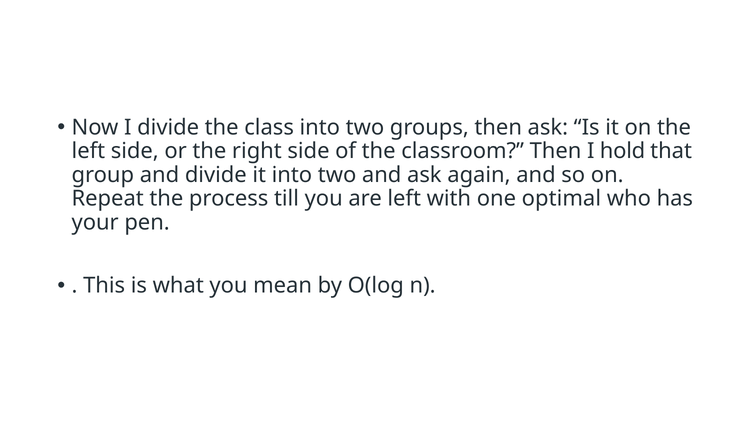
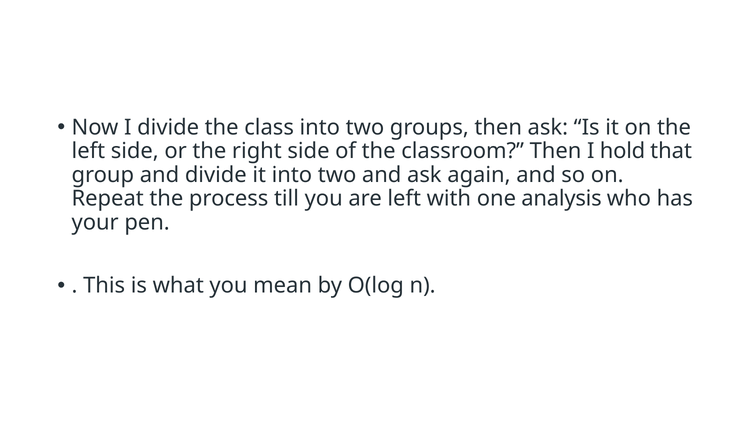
optimal: optimal -> analysis
